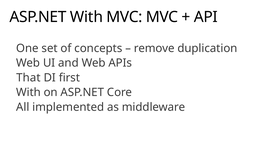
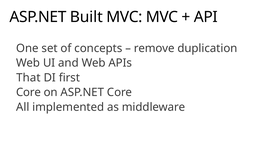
ASP.NET With: With -> Built
With at (28, 92): With -> Core
